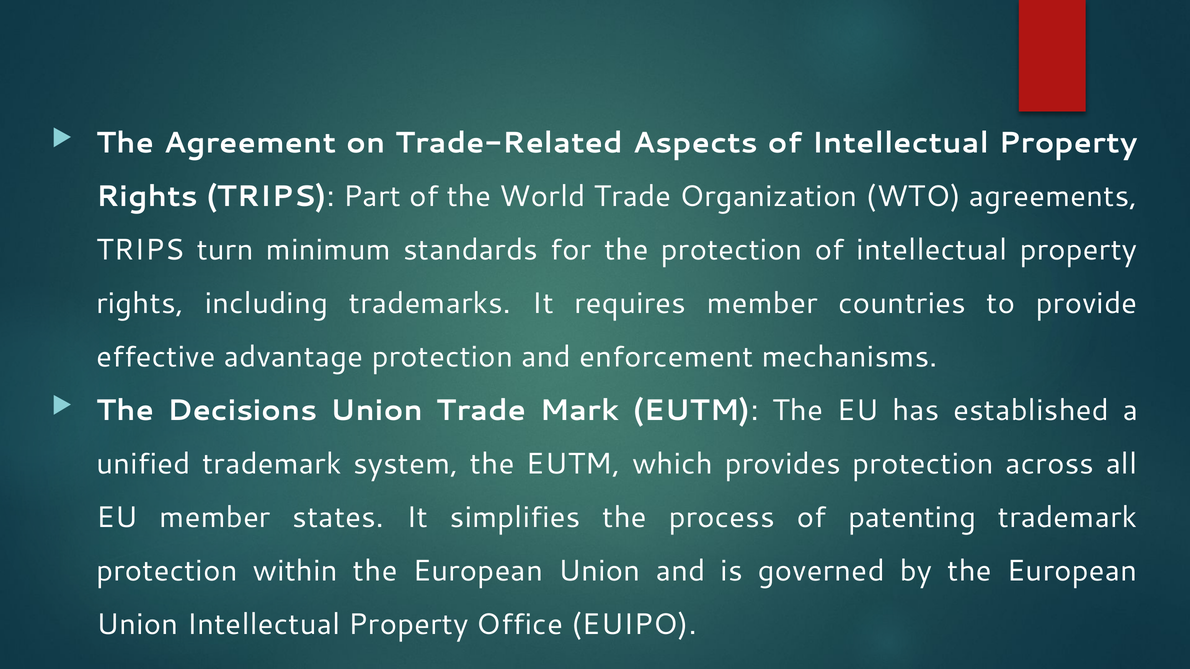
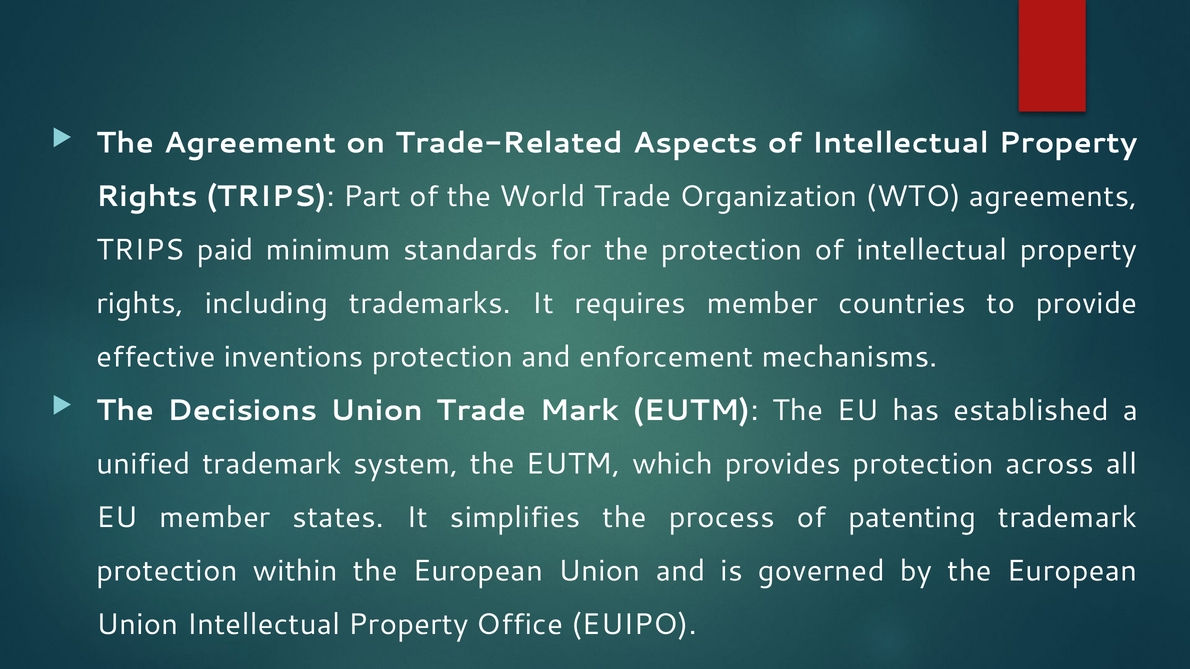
turn: turn -> paid
advantage: advantage -> inventions
